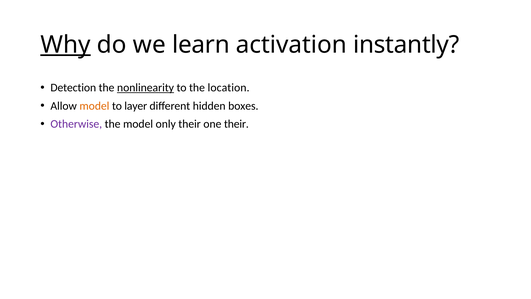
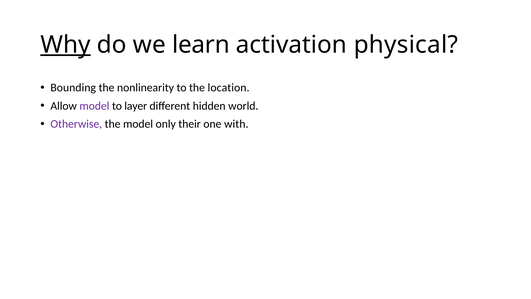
instantly: instantly -> physical
Detection: Detection -> Bounding
nonlinearity underline: present -> none
model at (94, 106) colour: orange -> purple
boxes: boxes -> world
one their: their -> with
